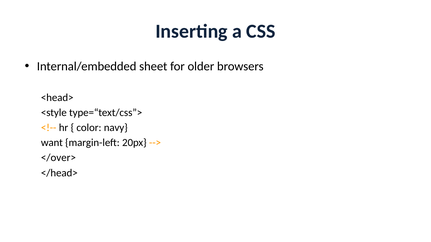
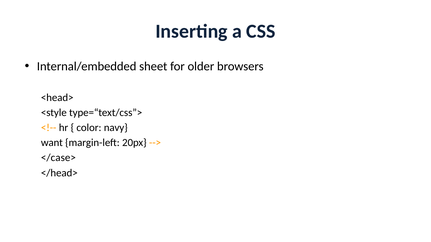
</over>: </over> -> </case>
